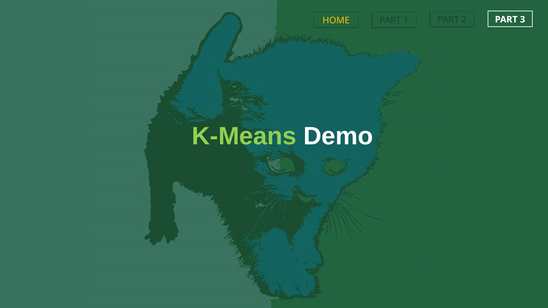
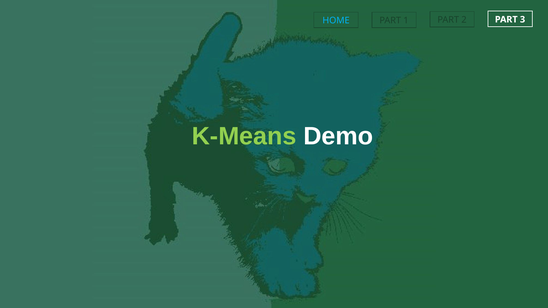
HOME colour: yellow -> light blue
